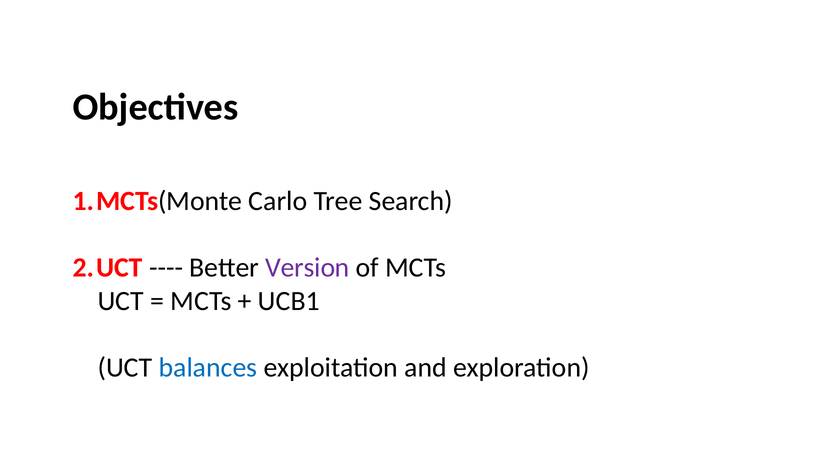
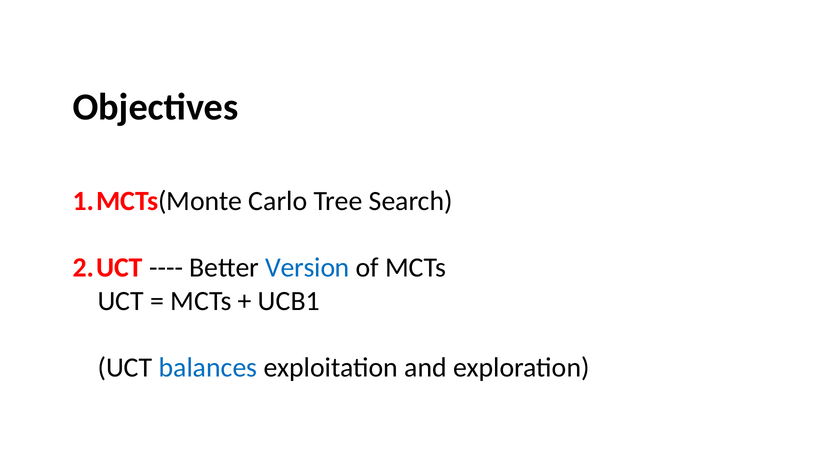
Version colour: purple -> blue
